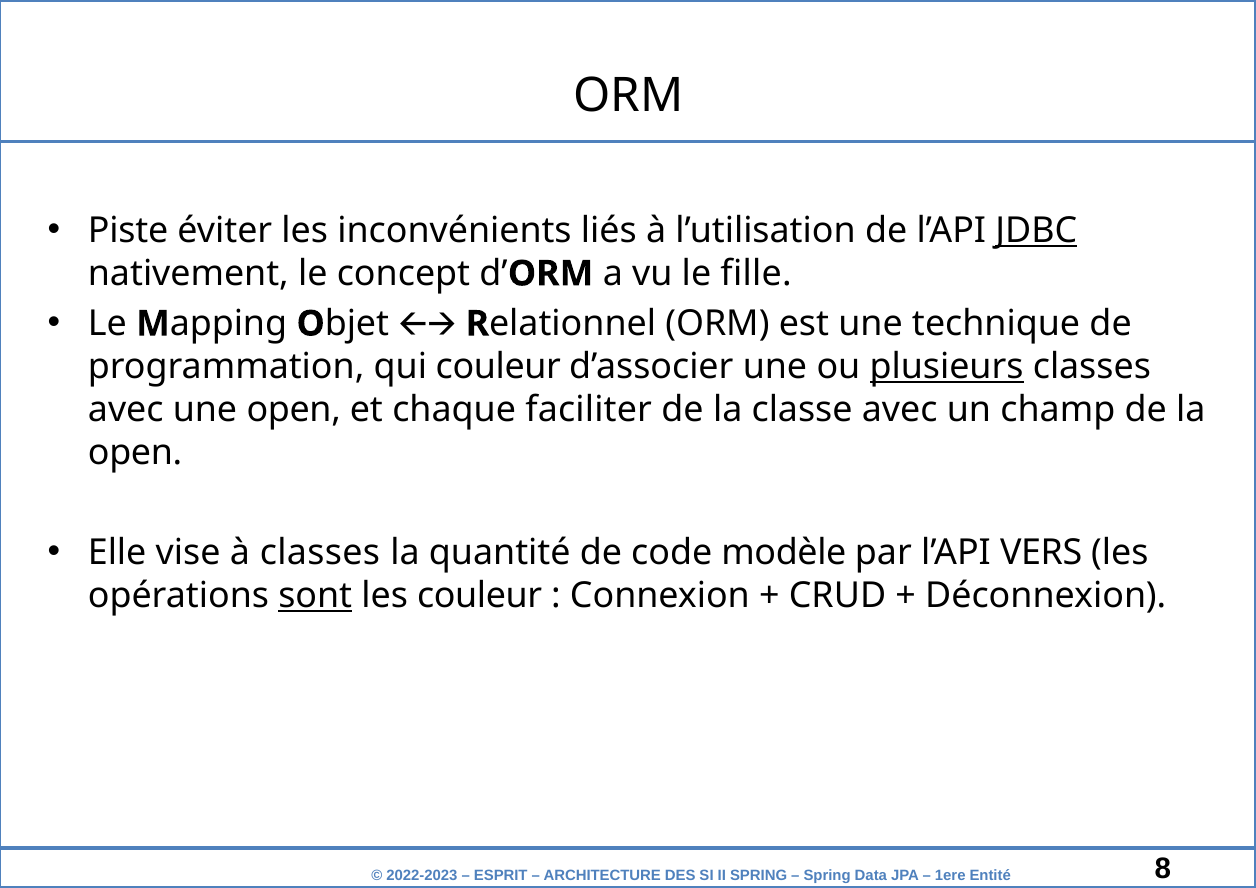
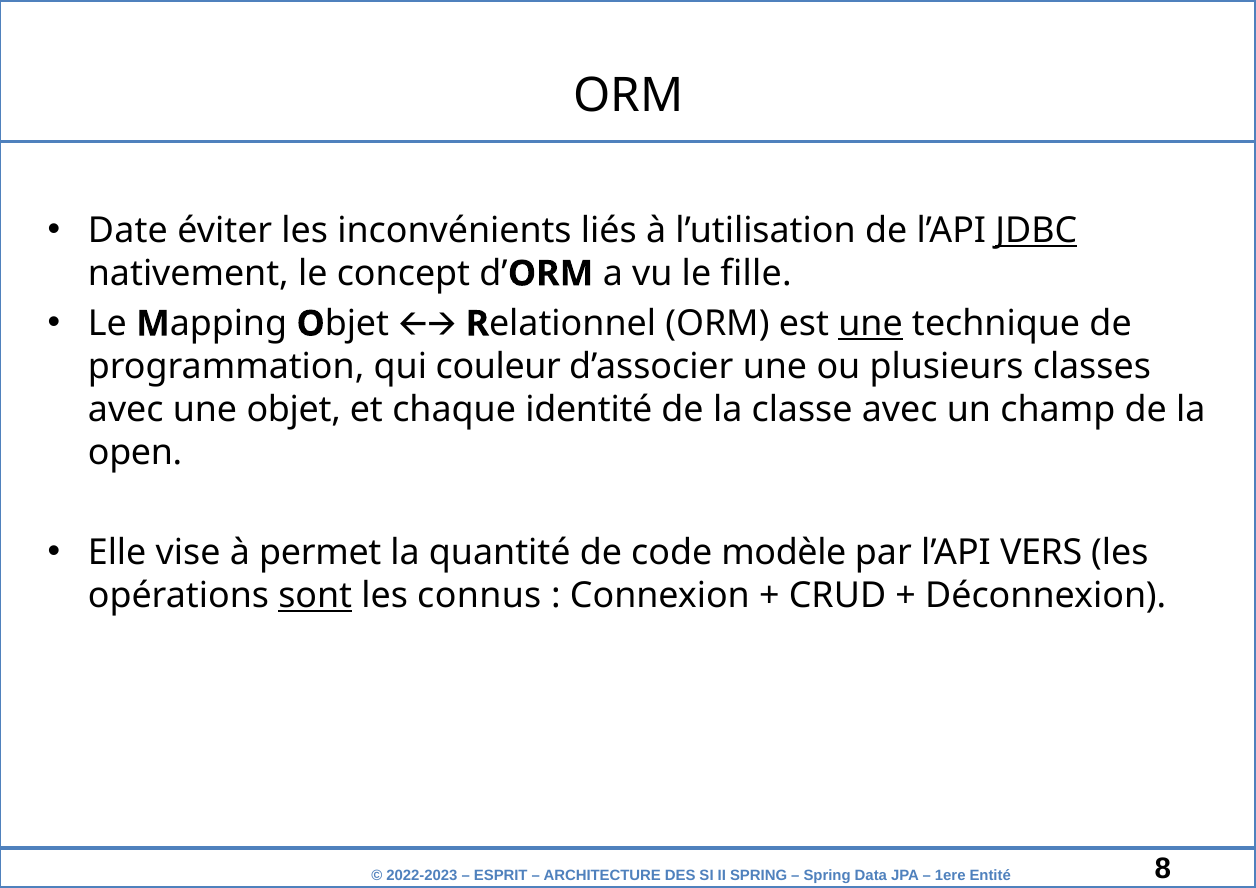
Piste: Piste -> Date
une at (871, 324) underline: none -> present
plusieurs underline: present -> none
une open: open -> objet
faciliter: faciliter -> identité
à classes: classes -> permet
les couleur: couleur -> connus
